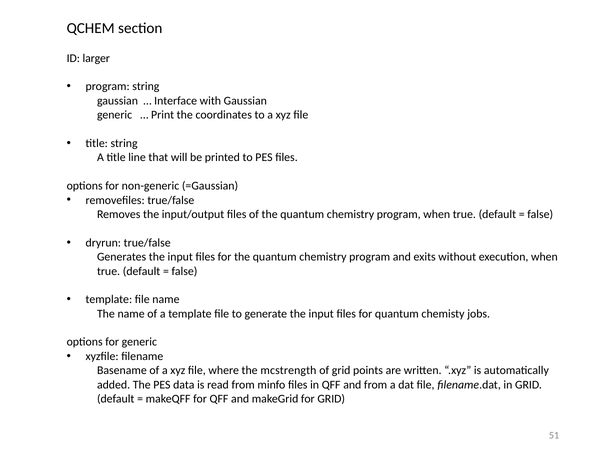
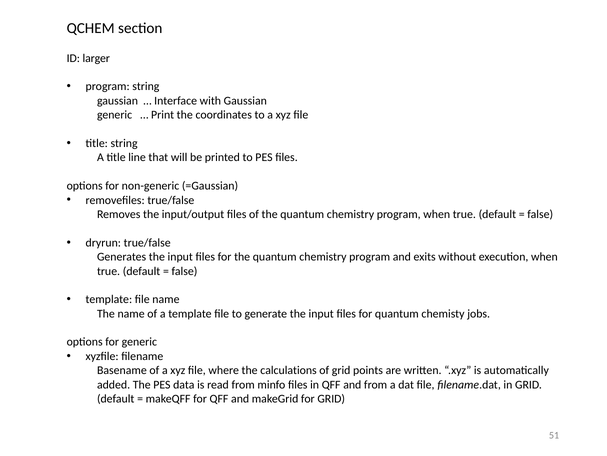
mcstrength: mcstrength -> calculations
